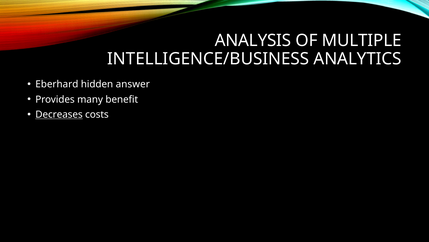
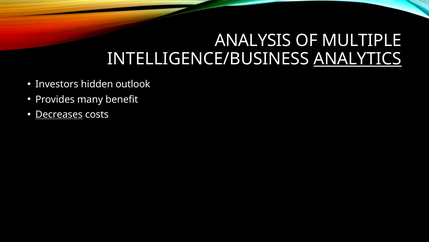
ANALYTICS underline: none -> present
Eberhard: Eberhard -> Investors
answer: answer -> outlook
